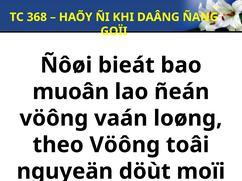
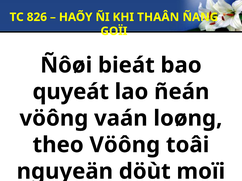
368: 368 -> 826
DAÂNG: DAÂNG -> THAÂN
muoân: muoân -> quyeát
